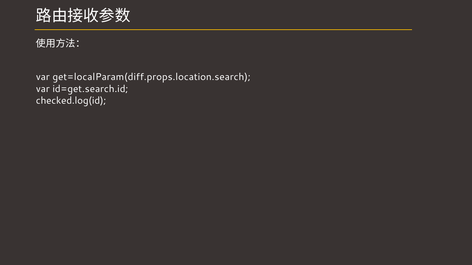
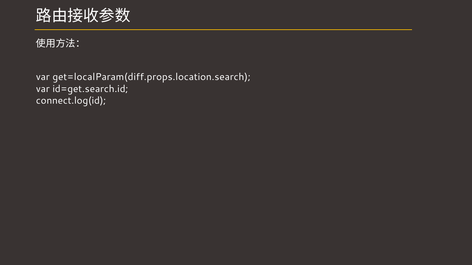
checked.log(id: checked.log(id -> connect.log(id
